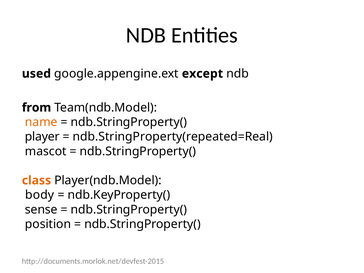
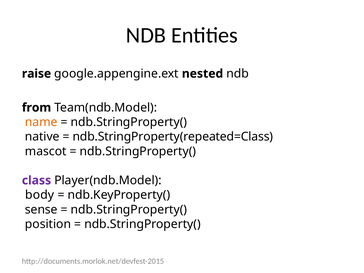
used: used -> raise
except: except -> nested
player: player -> native
ndb.StringProperty(repeated=Real: ndb.StringProperty(repeated=Real -> ndb.StringProperty(repeated=Class
class colour: orange -> purple
